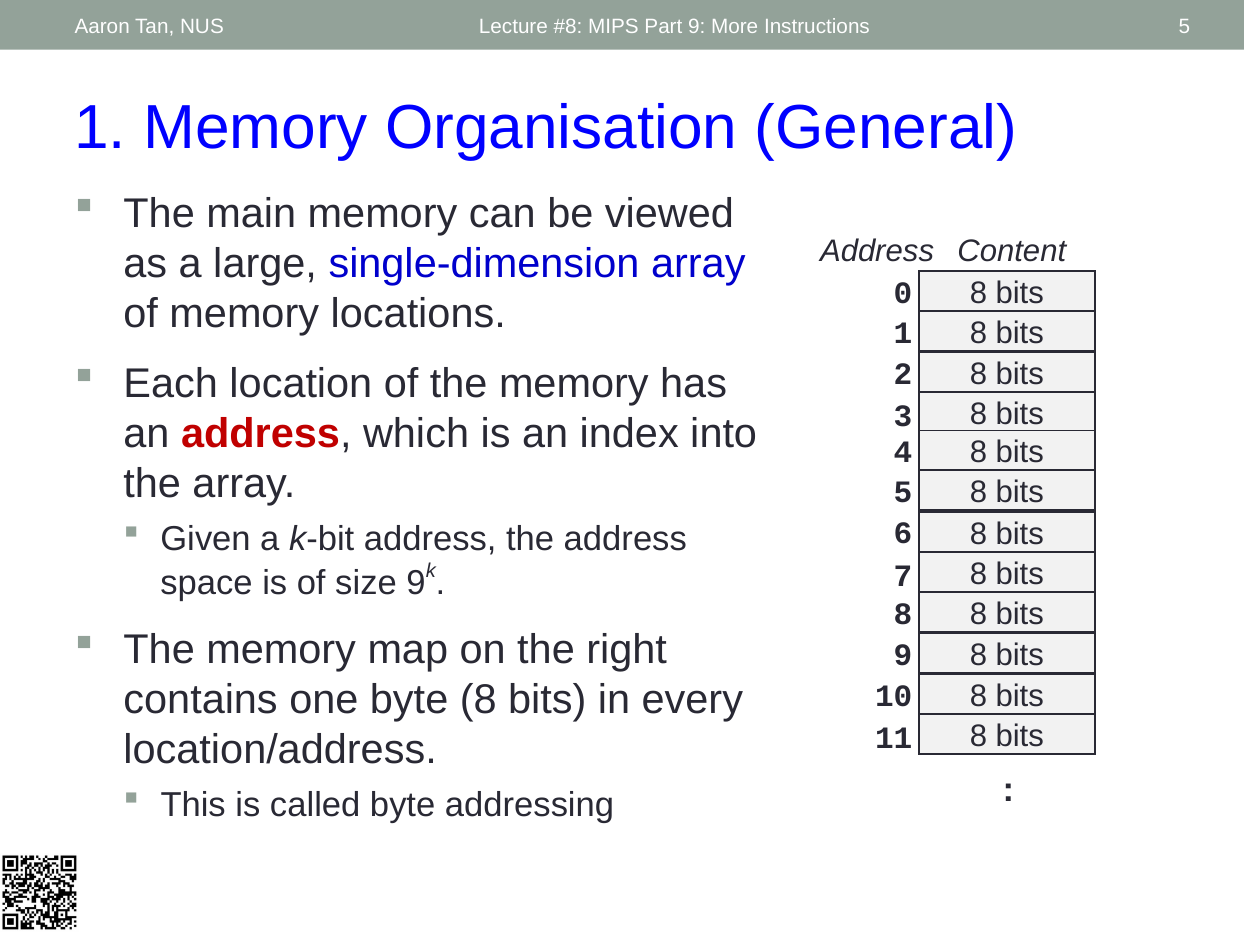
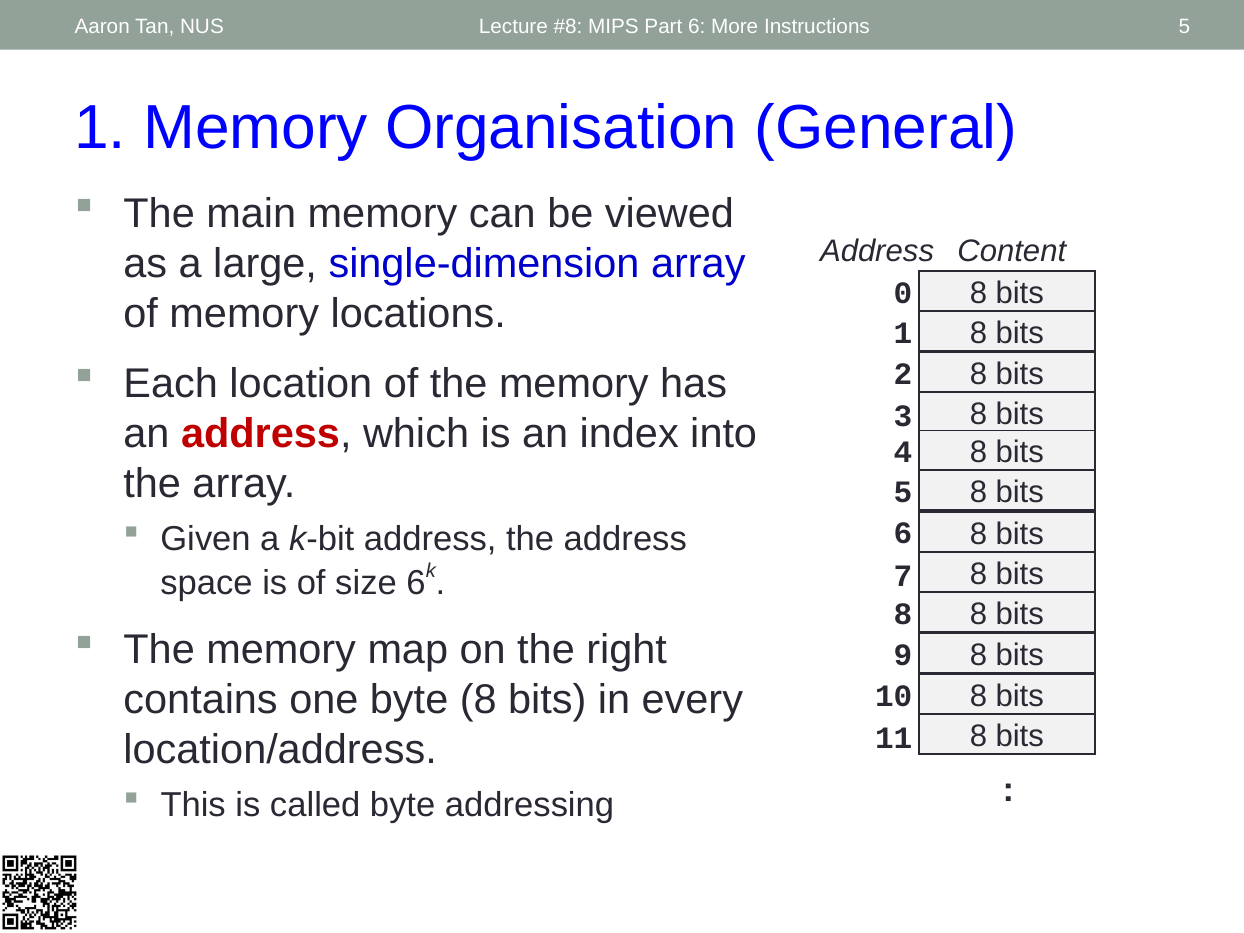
Part 9: 9 -> 6
size 9: 9 -> 6
